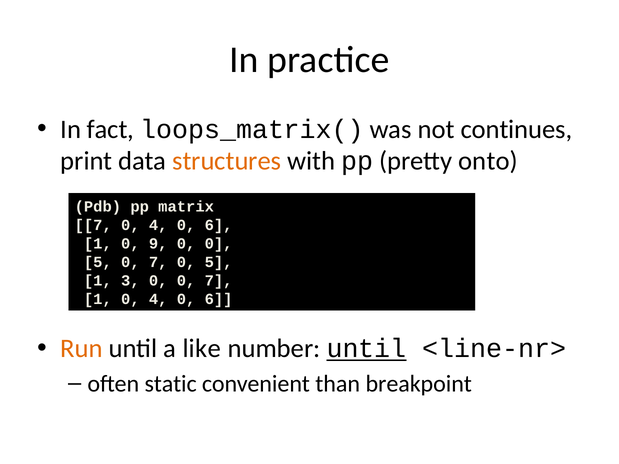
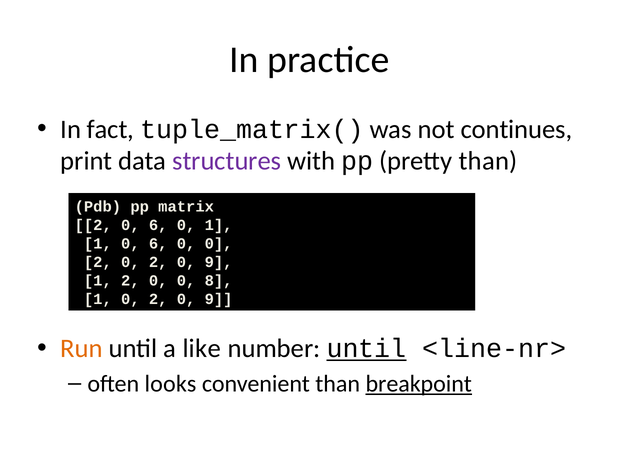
loops_matrix(: loops_matrix( -> tuple_matrix(
structures colour: orange -> purple
pretty onto: onto -> than
7 at (93, 225): 7 -> 2
4 at (158, 225): 4 -> 6
6 at (219, 225): 6 -> 1
1 0 9: 9 -> 6
5 at (98, 262): 5 -> 2
7 at (158, 262): 7 -> 2
5 at (219, 262): 5 -> 9
1 3: 3 -> 2
0 0 7: 7 -> 8
1 0 4: 4 -> 2
6 at (219, 299): 6 -> 9
static: static -> looks
breakpoint underline: none -> present
